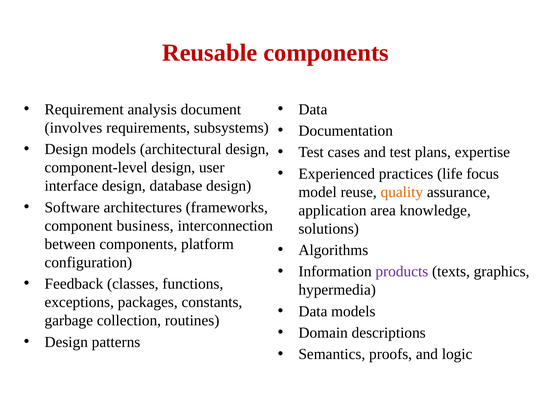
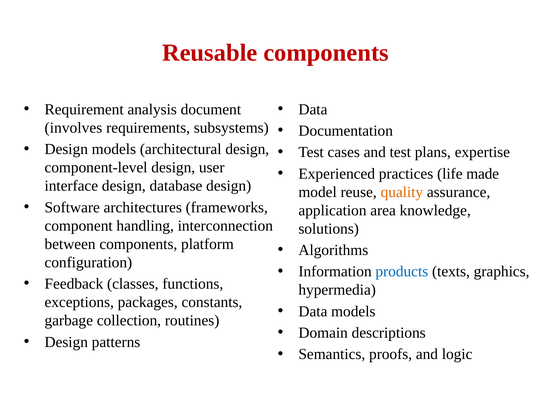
focus: focus -> made
business: business -> handling
products colour: purple -> blue
